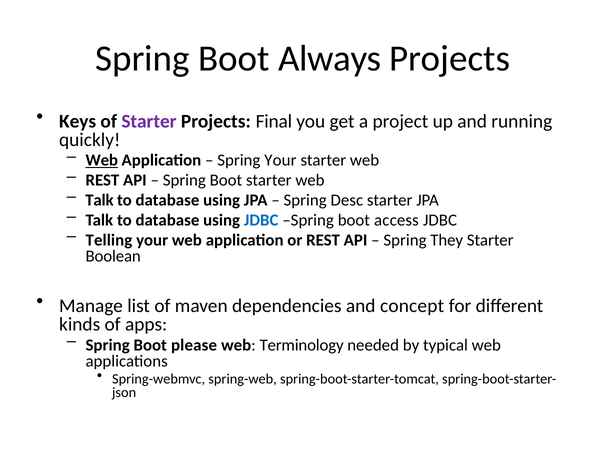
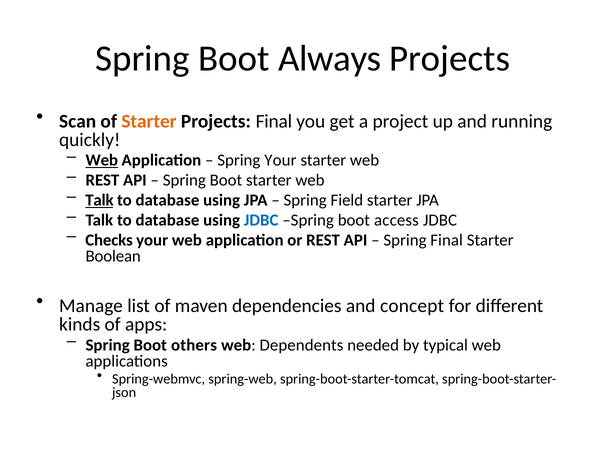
Keys: Keys -> Scan
Starter at (149, 121) colour: purple -> orange
Talk at (99, 200) underline: none -> present
Desc: Desc -> Field
Telling: Telling -> Checks
Spring They: They -> Final
please: please -> others
Terminology: Terminology -> Dependents
